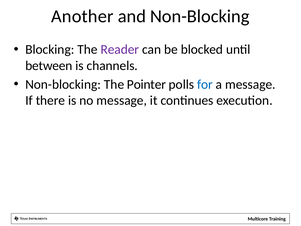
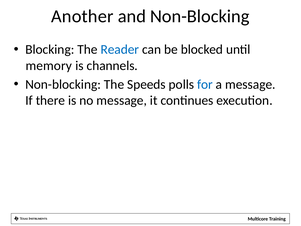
Reader colour: purple -> blue
between: between -> memory
Pointer: Pointer -> Speeds
